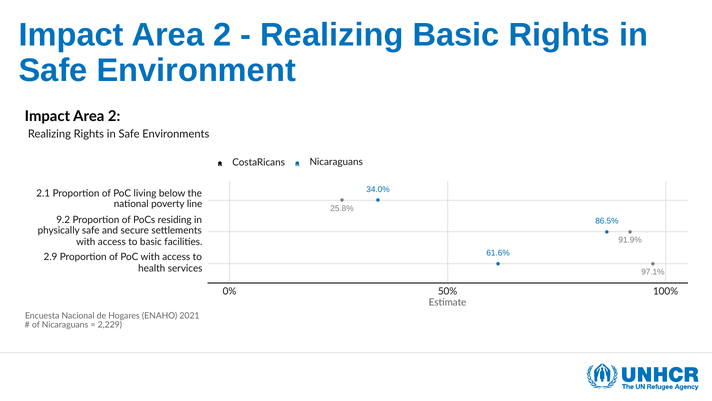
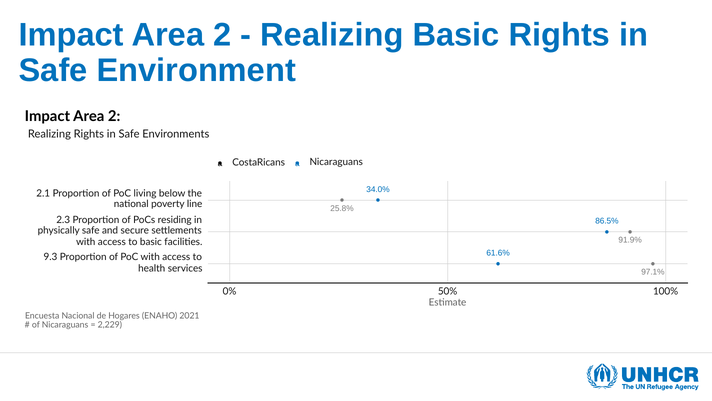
9.2: 9.2 -> 2.3
2.9: 2.9 -> 9.3
